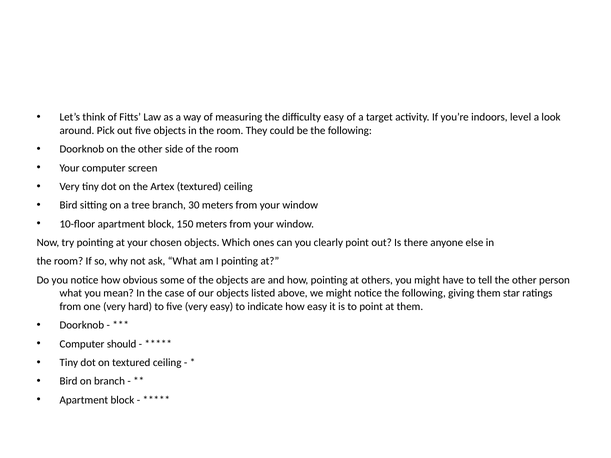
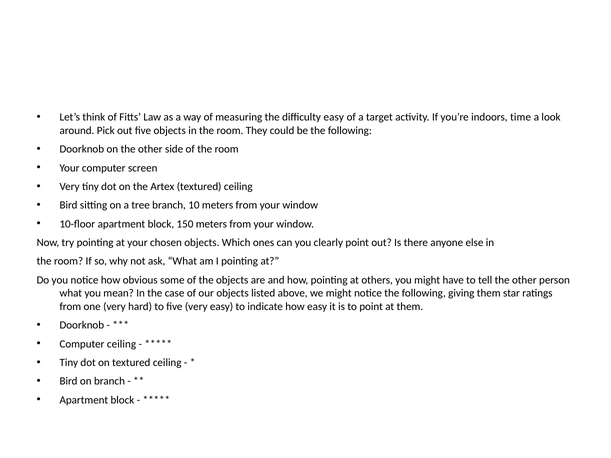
level: level -> time
30: 30 -> 10
Computer should: should -> ceiling
